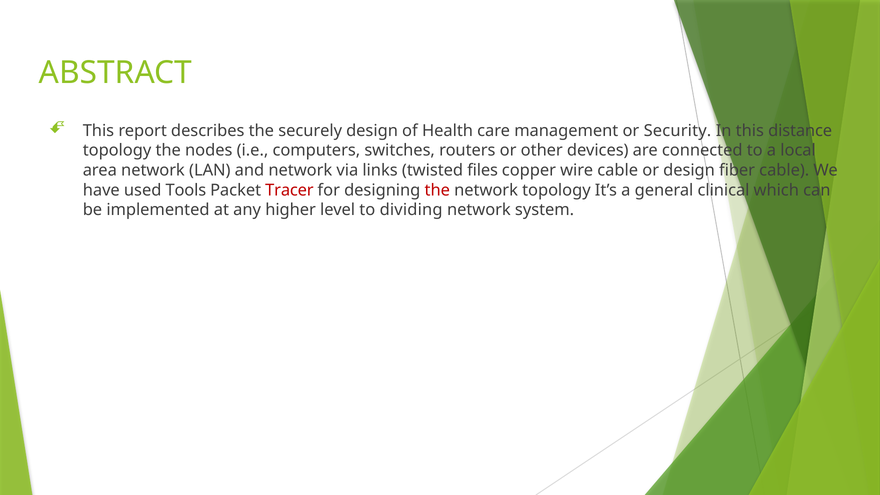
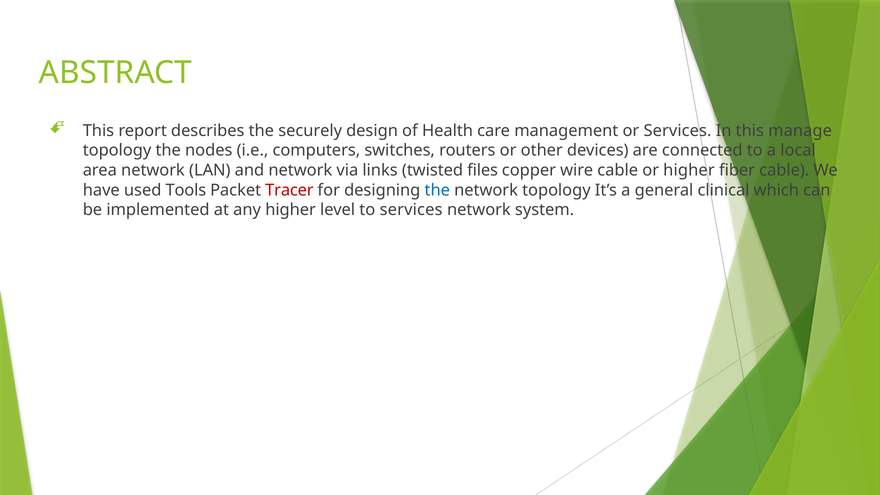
or Security: Security -> Services
distance: distance -> manage
or design: design -> higher
the at (437, 190) colour: red -> blue
to dividing: dividing -> services
